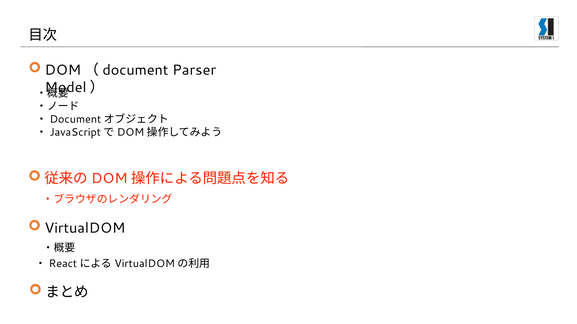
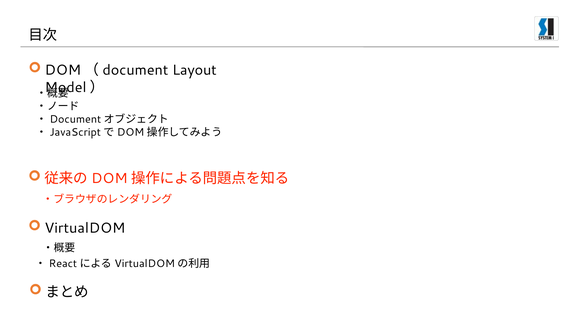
Parser: Parser -> Layout
